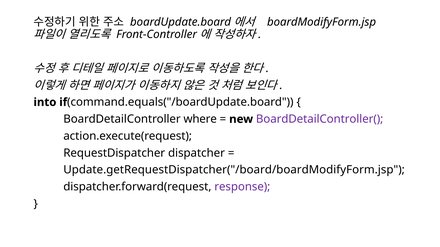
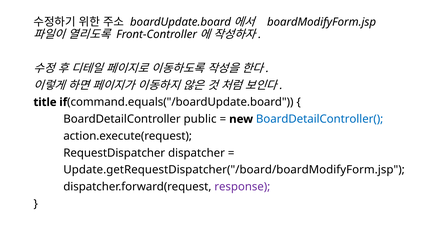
into: into -> title
where: where -> public
BoardDetailController( colour: purple -> blue
